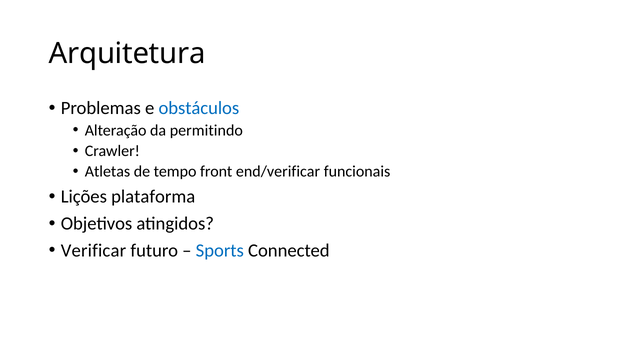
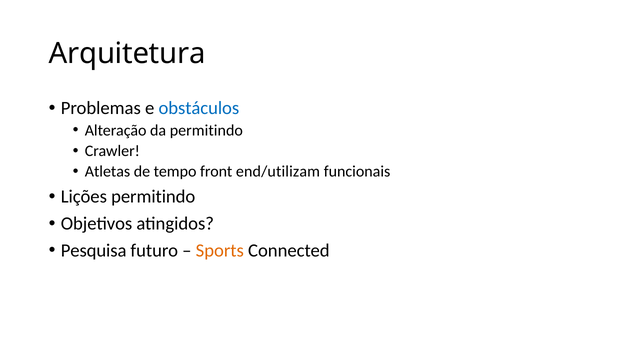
end/verificar: end/verificar -> end/utilizam
Lições plataforma: plataforma -> permitindo
Verificar: Verificar -> Pesquisa
Sports colour: blue -> orange
